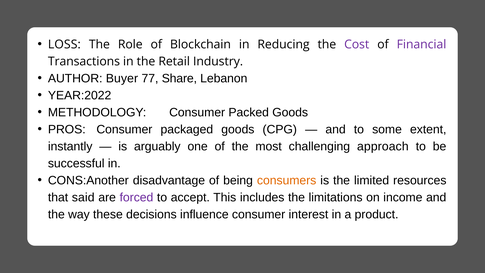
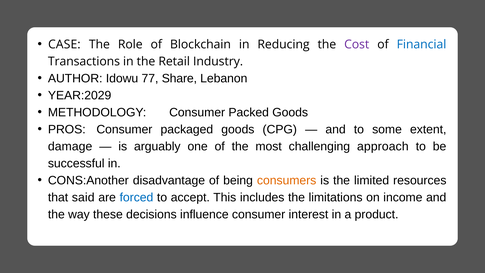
LOSS: LOSS -> CASE
Financial colour: purple -> blue
Buyer: Buyer -> Idowu
YEAR:2022: YEAR:2022 -> YEAR:2029
instantly: instantly -> damage
forced colour: purple -> blue
